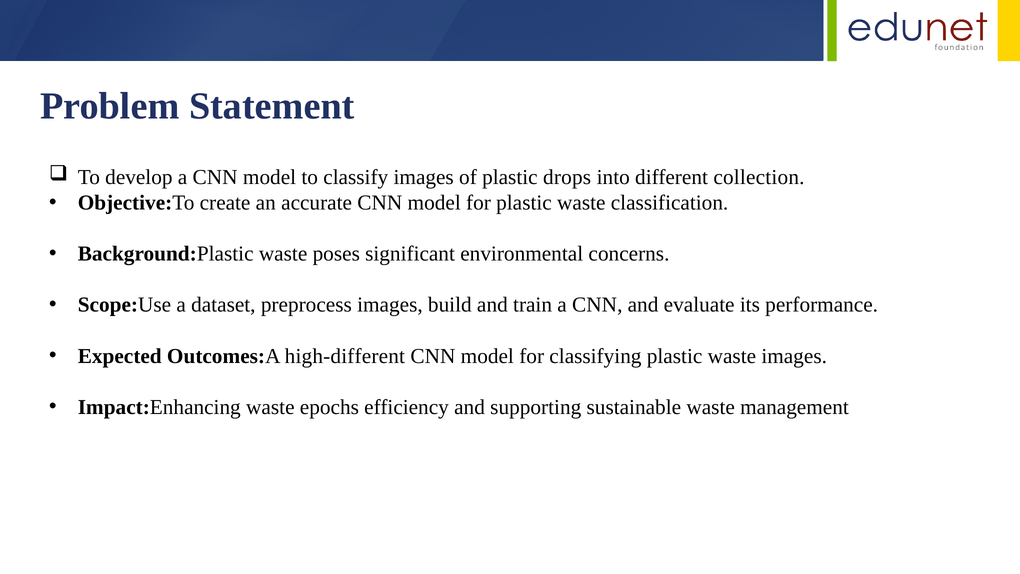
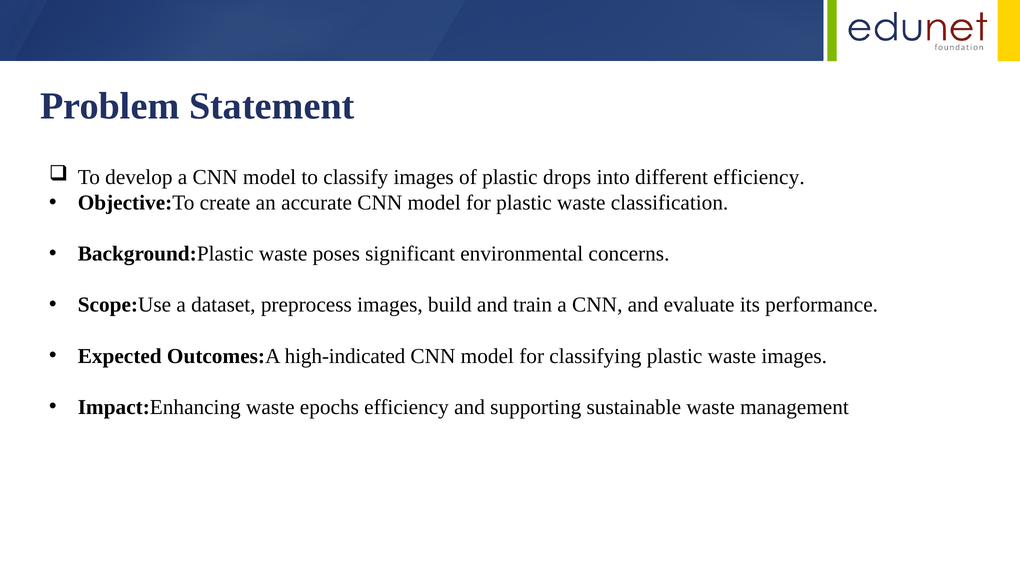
different collection: collection -> efficiency
high-different: high-different -> high-indicated
